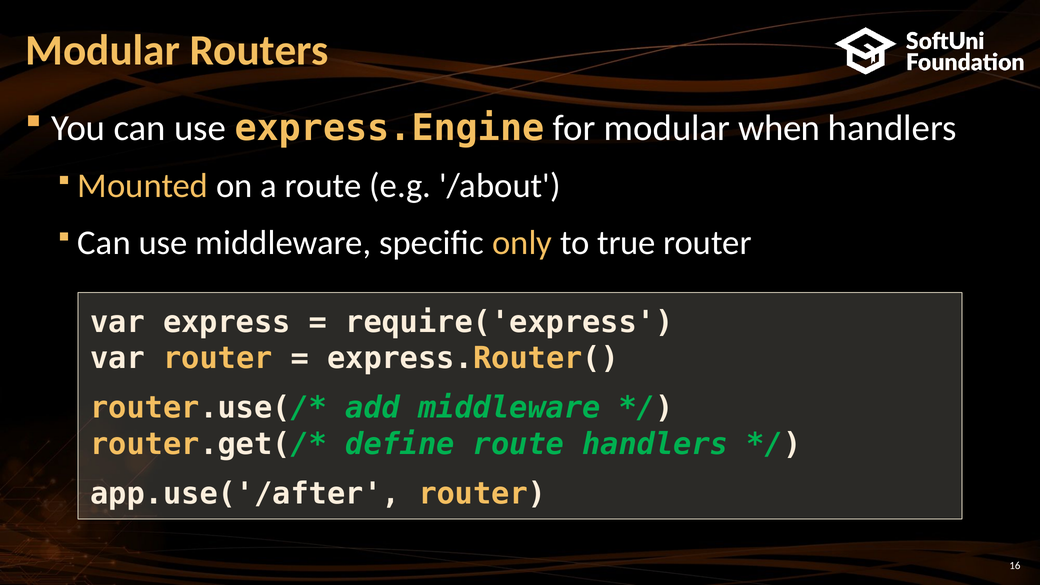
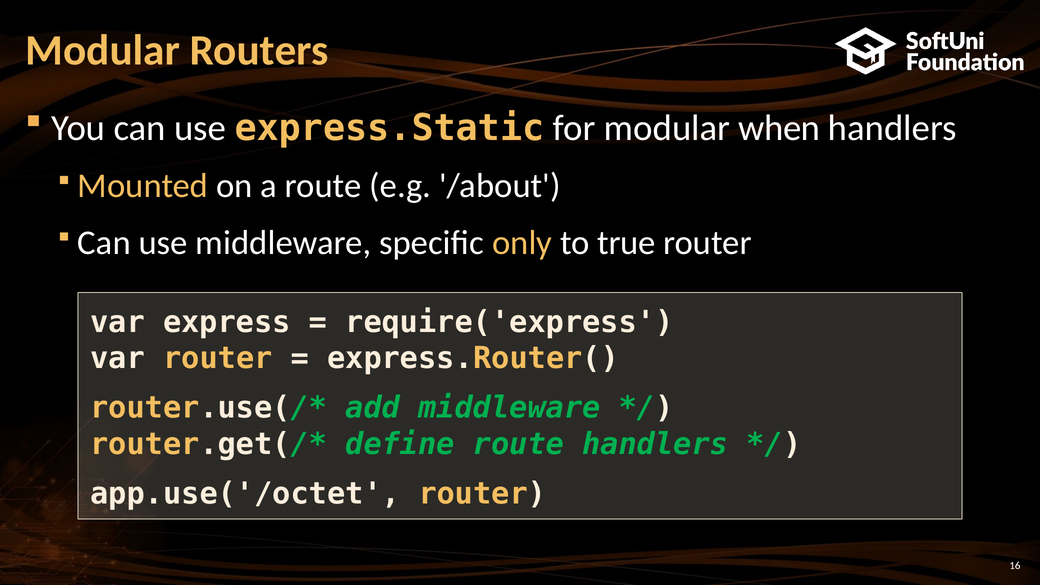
express.Engine: express.Engine -> express.Static
app.use('/after: app.use('/after -> app.use('/octet
